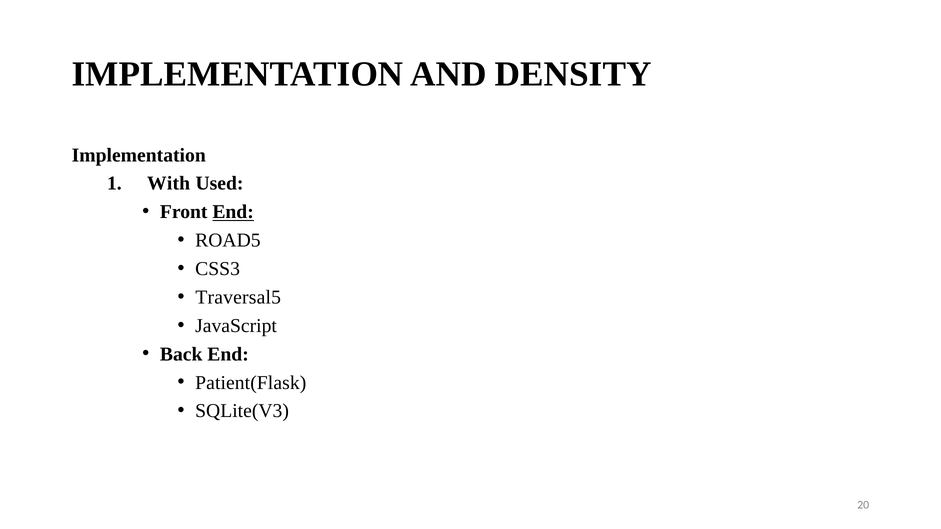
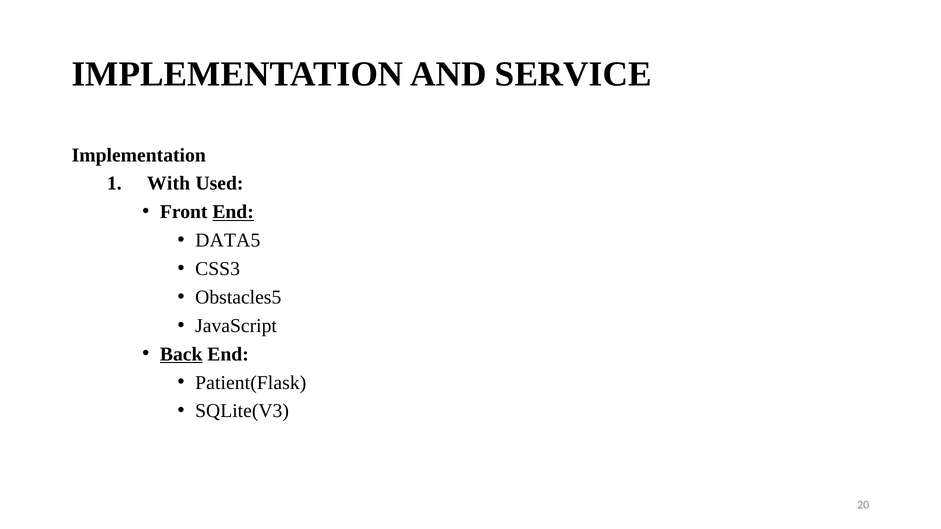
DENSITY: DENSITY -> SERVICE
ROAD5: ROAD5 -> DATA5
Traversal5: Traversal5 -> Obstacles5
Back underline: none -> present
